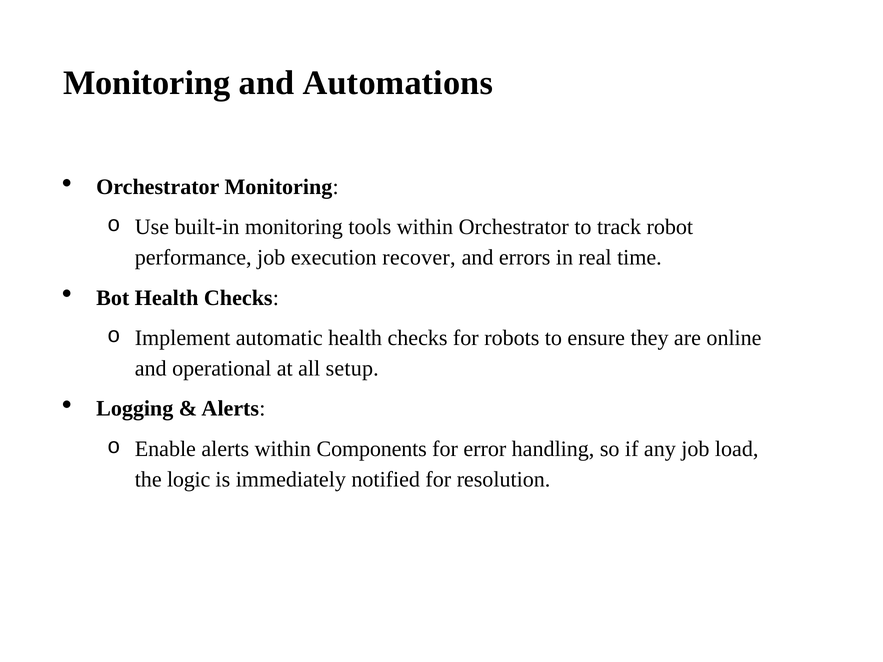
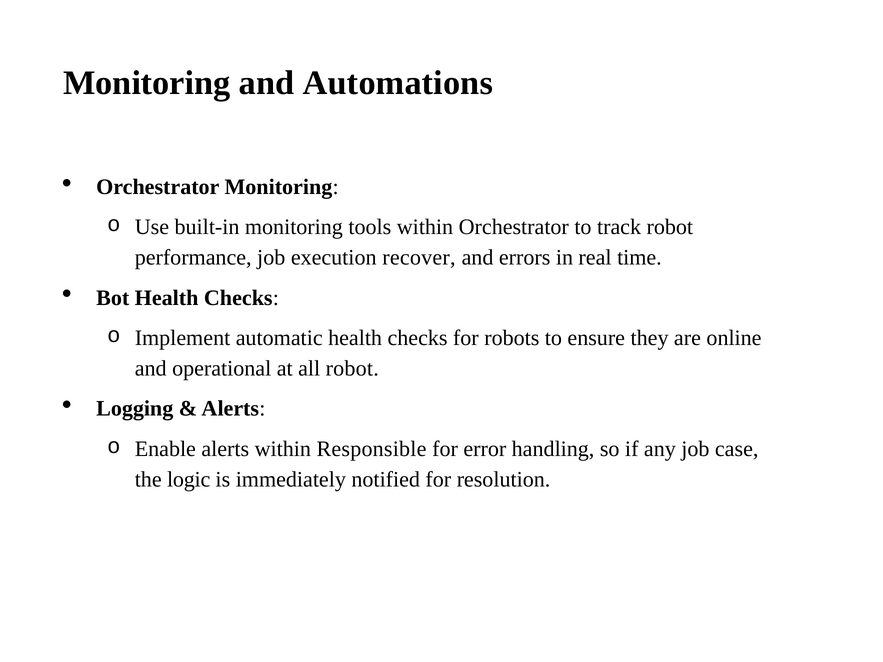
all setup: setup -> robot
Components: Components -> Responsible
load: load -> case
